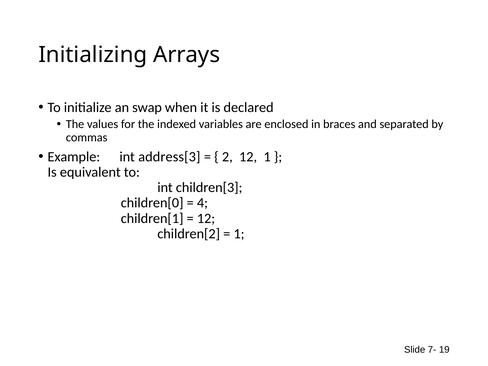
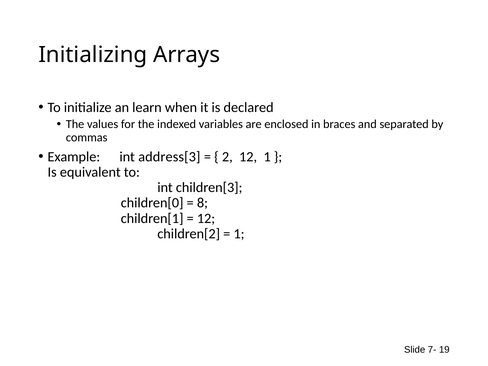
swap: swap -> learn
4: 4 -> 8
